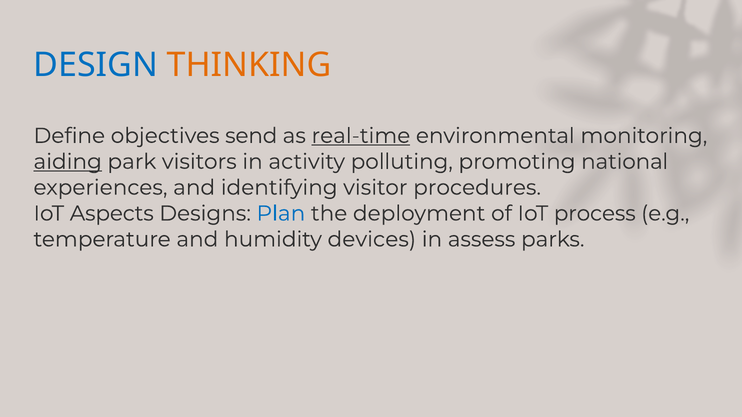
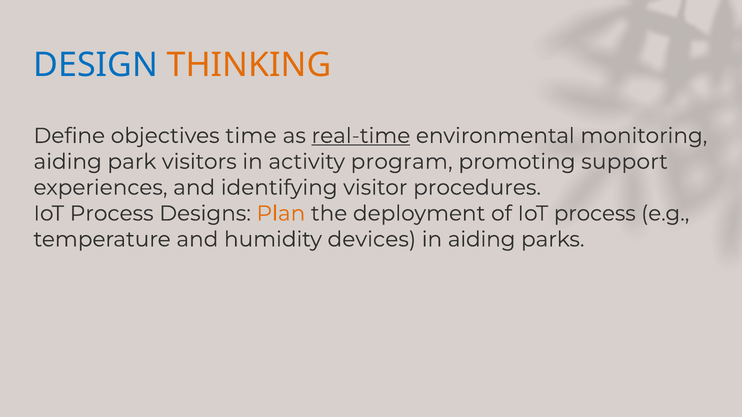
send: send -> time
aiding at (68, 162) underline: present -> none
polluting: polluting -> program
national: national -> support
Aspects at (112, 214): Aspects -> Process
Plan colour: blue -> orange
in assess: assess -> aiding
